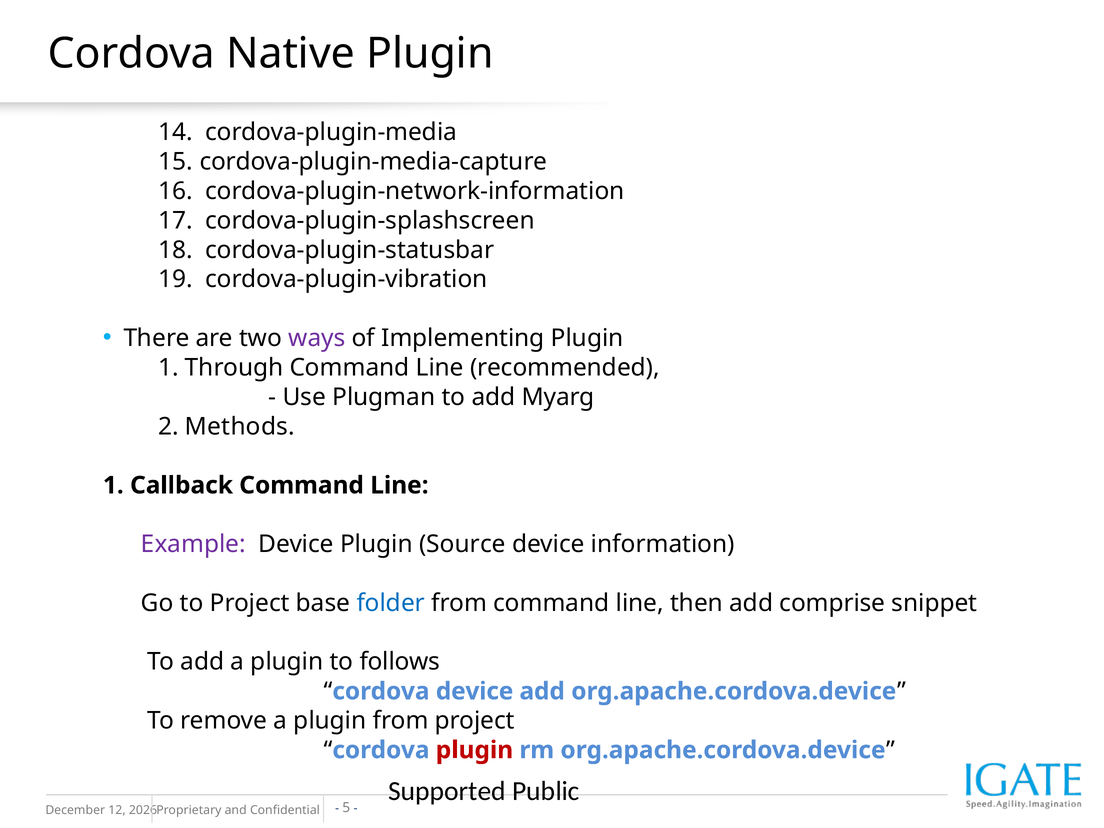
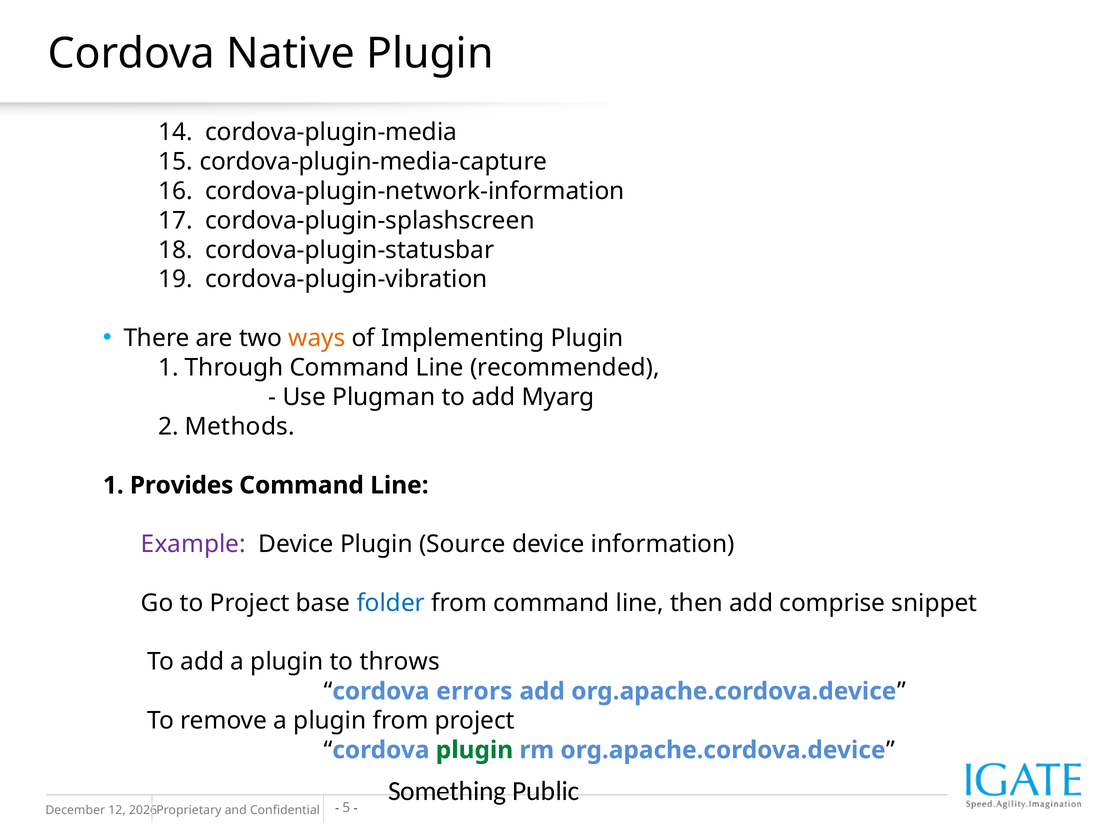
ways colour: purple -> orange
Callback: Callback -> Provides
follows: follows -> throws
cordova device: device -> errors
plugin at (474, 750) colour: red -> green
Supported: Supported -> Something
